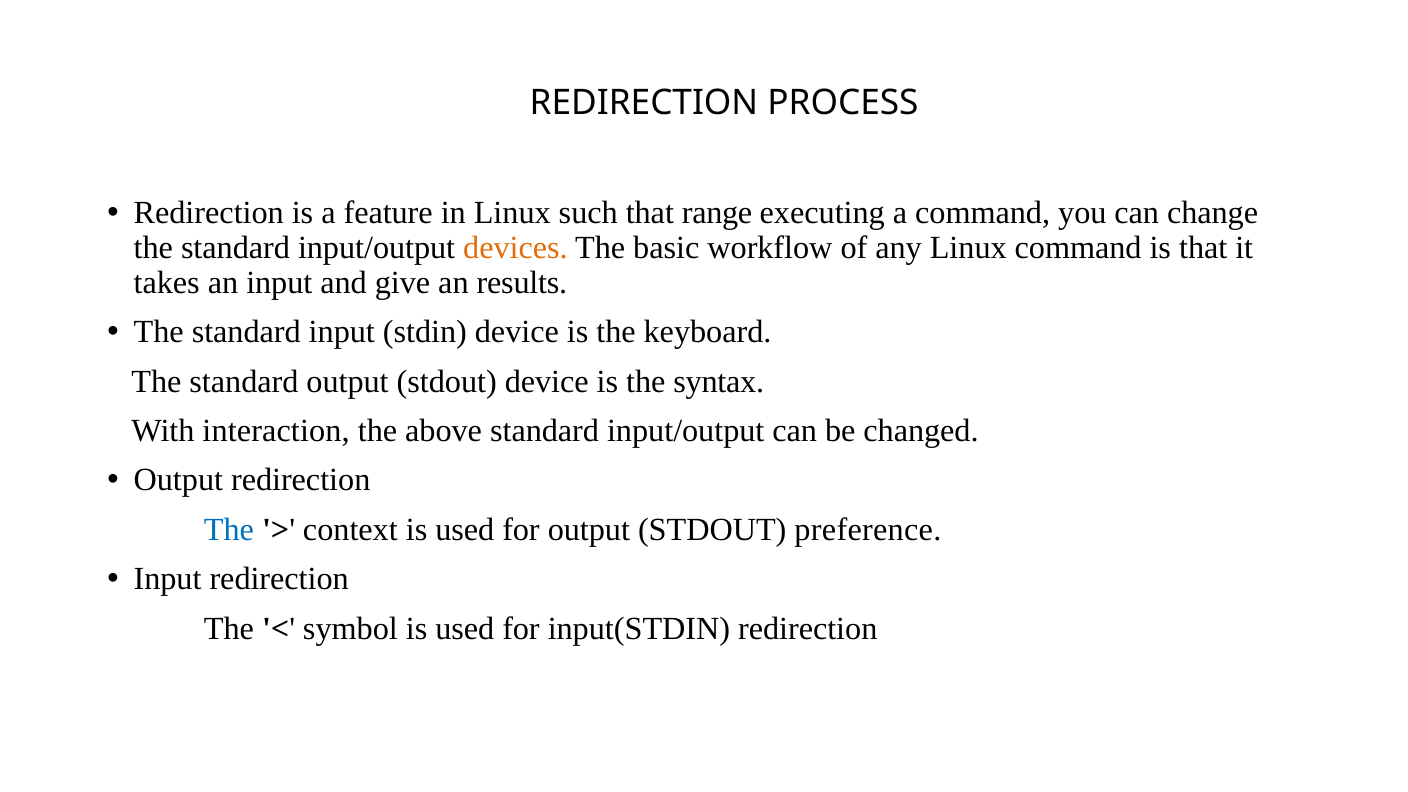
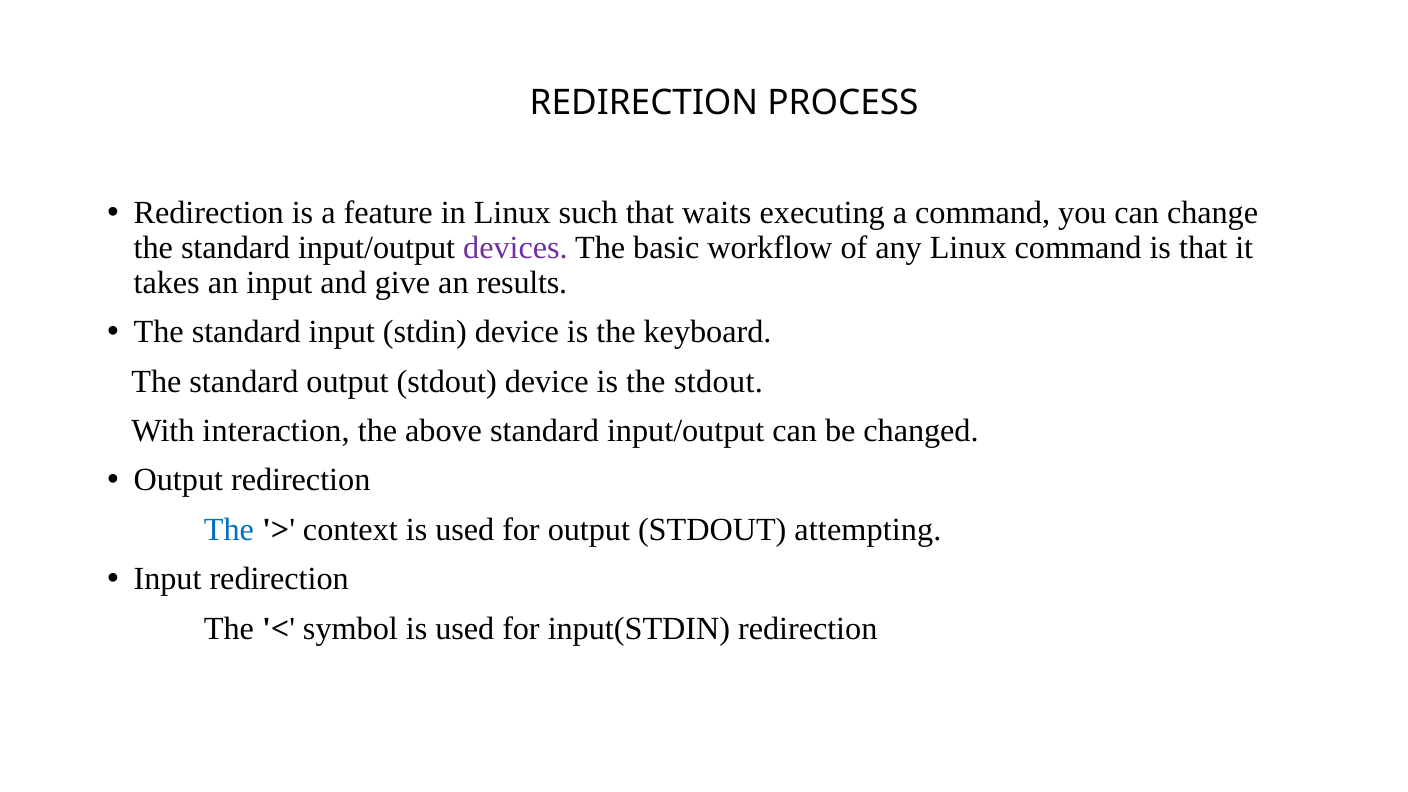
range: range -> waits
devices colour: orange -> purple
the syntax: syntax -> stdout
preference: preference -> attempting
